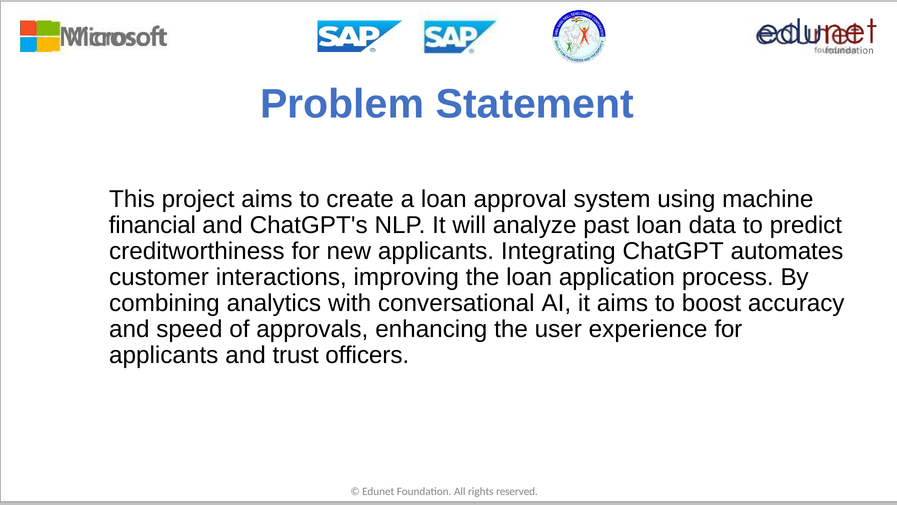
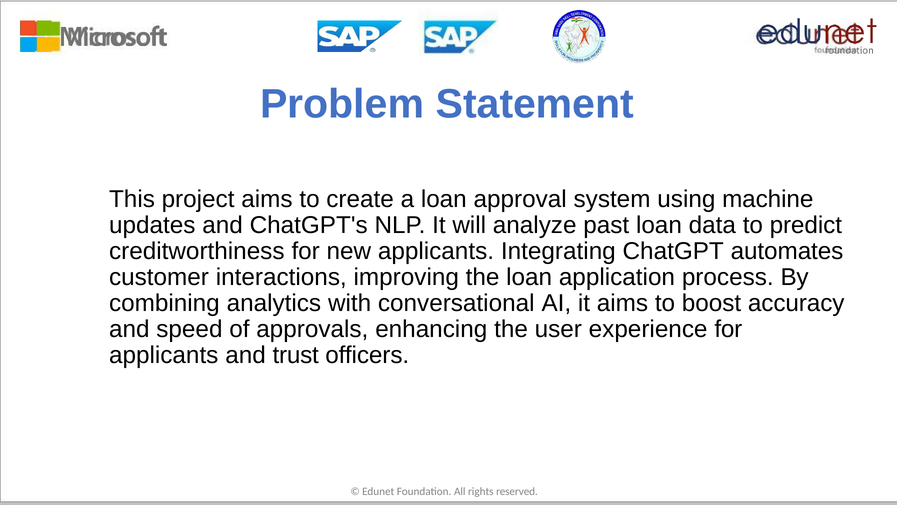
financial: financial -> updates
